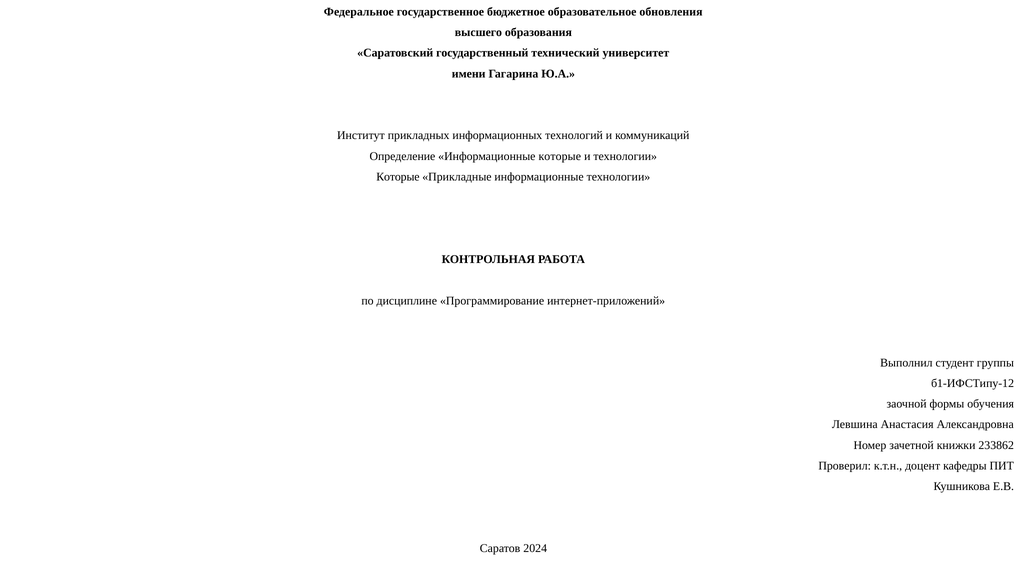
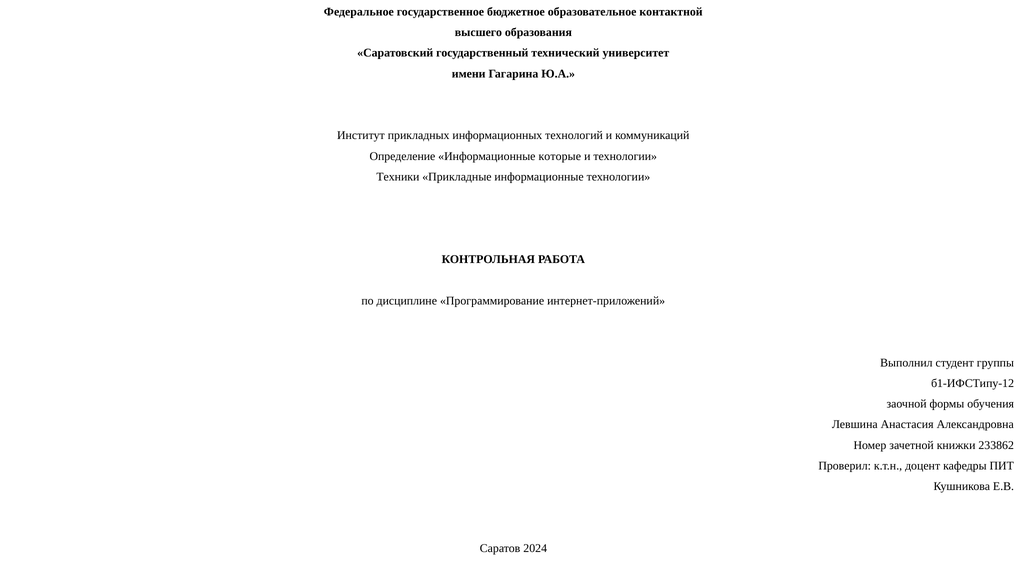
обновления: обновления -> контактной
Которые at (398, 177): Которые -> Техники
